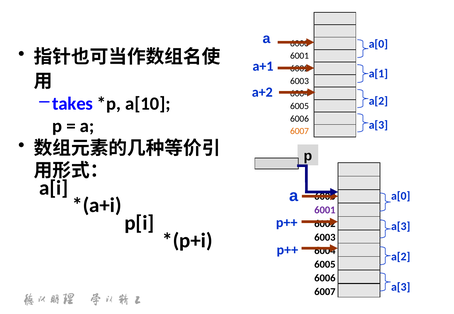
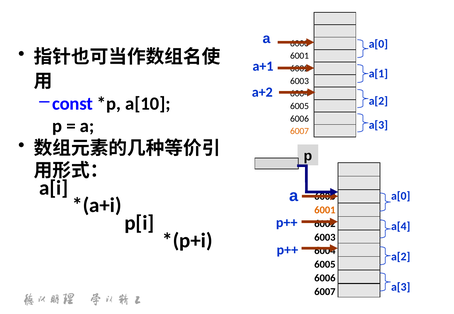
takes: takes -> const
6001 at (325, 210) colour: purple -> orange
a[3 at (401, 227): a[3 -> a[4
